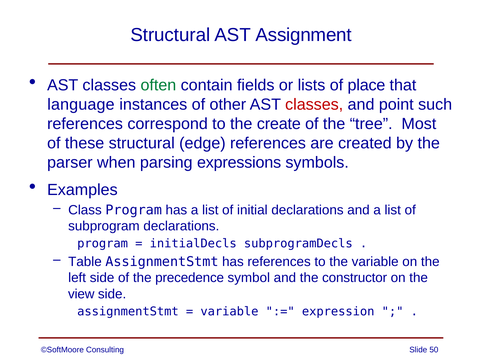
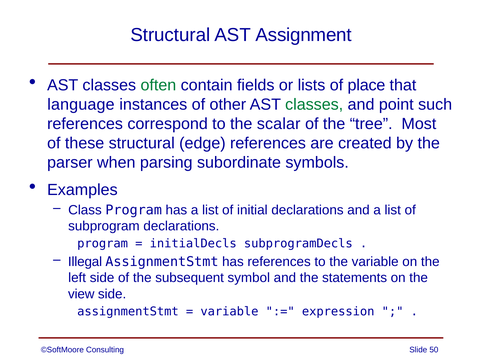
classes at (314, 104) colour: red -> green
create: create -> scalar
expressions: expressions -> subordinate
Table: Table -> Illegal
precedence: precedence -> subsequent
constructor: constructor -> statements
